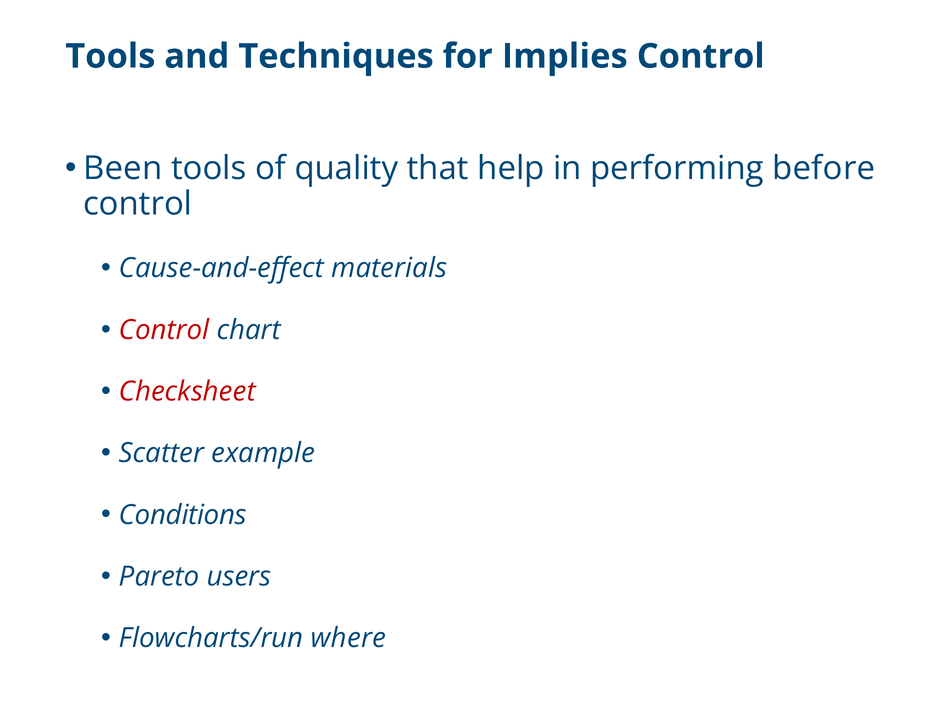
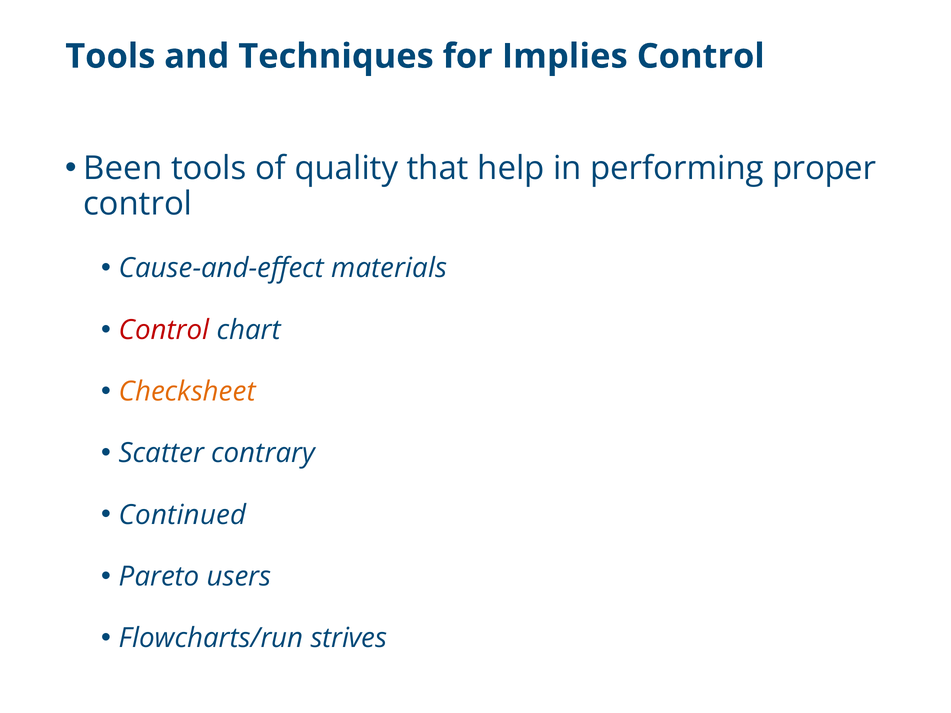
before: before -> proper
Checksheet colour: red -> orange
example: example -> contrary
Conditions: Conditions -> Continued
where: where -> strives
